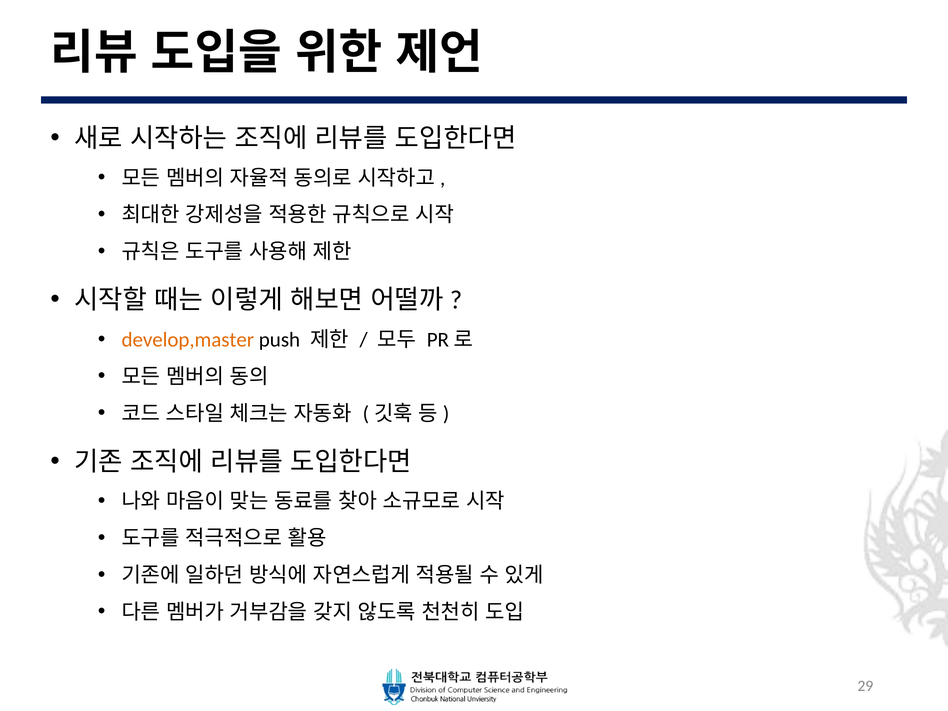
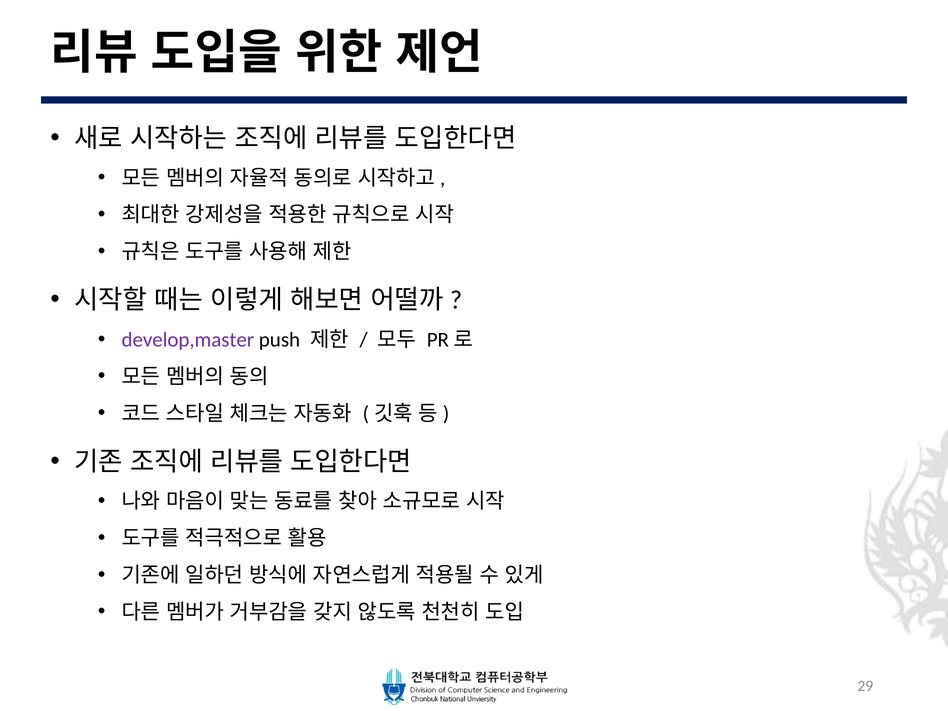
develop,master colour: orange -> purple
